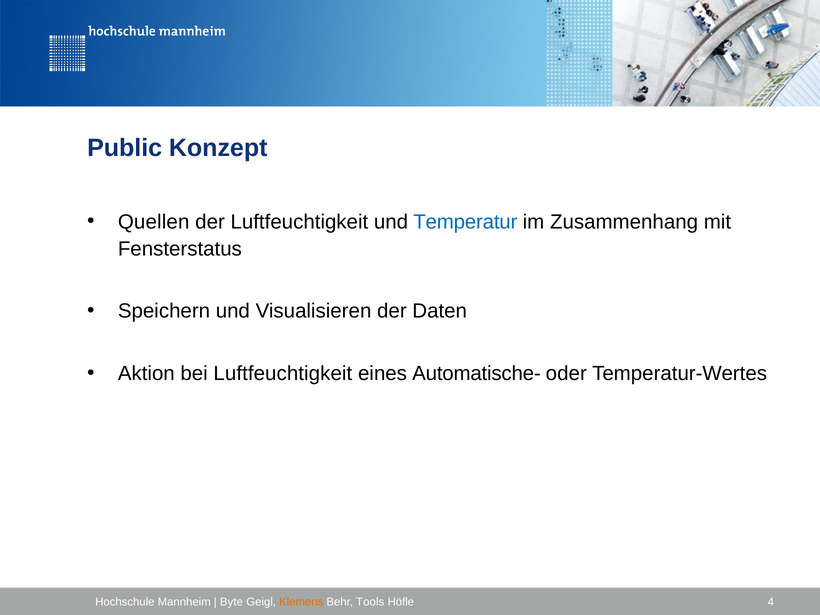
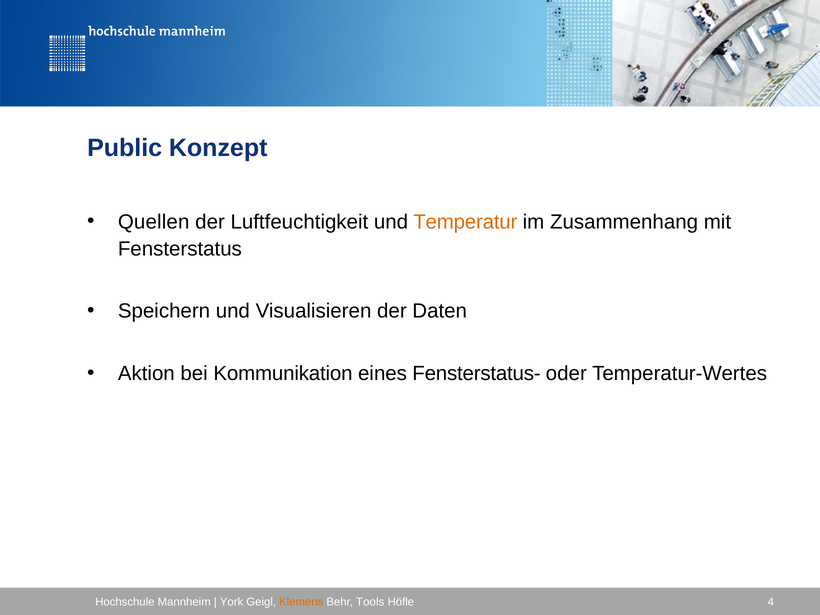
Temperatur colour: blue -> orange
bei Luftfeuchtigkeit: Luftfeuchtigkeit -> Kommunikation
Automatische-: Automatische- -> Fensterstatus-
Byte: Byte -> York
